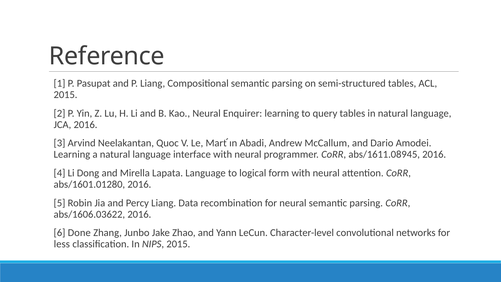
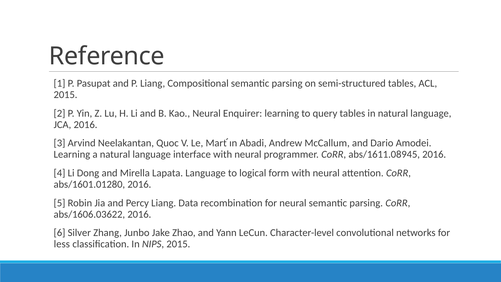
Done: Done -> Silver
